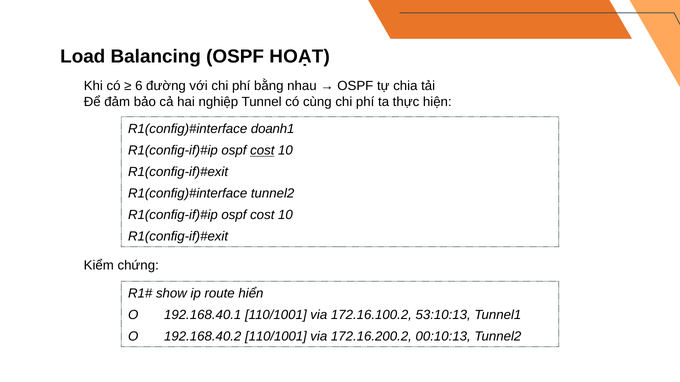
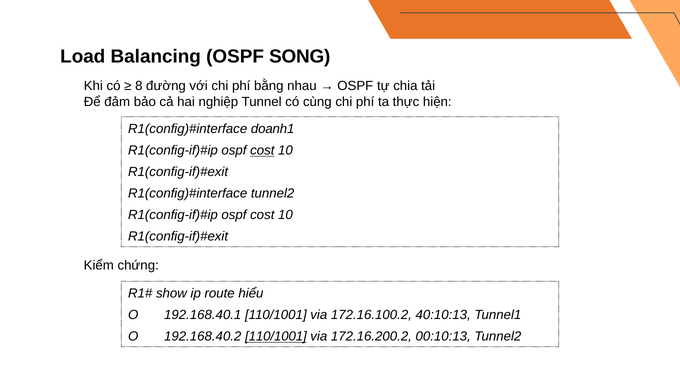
HOẠT: HOẠT -> SONG
6: 6 -> 8
hiển: hiển -> hiểu
53:10:13: 53:10:13 -> 40:10:13
110/1001 at (276, 337) underline: none -> present
